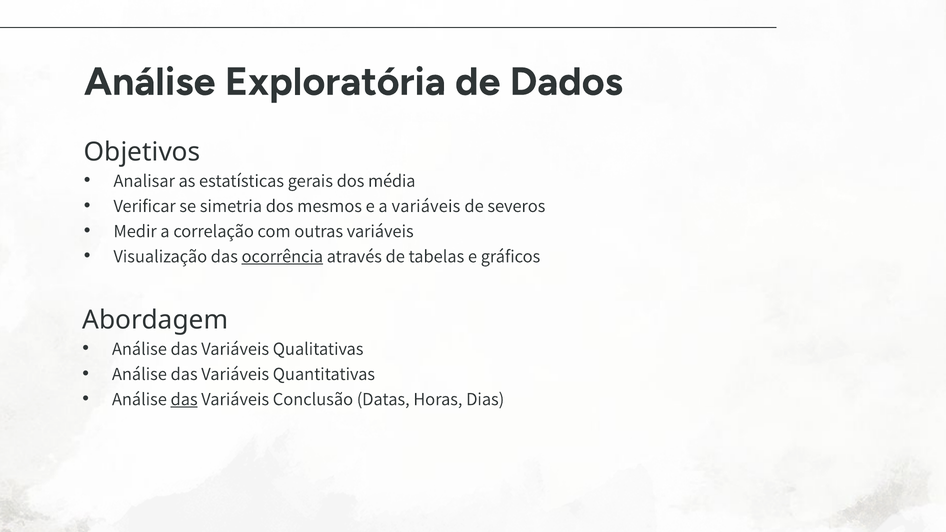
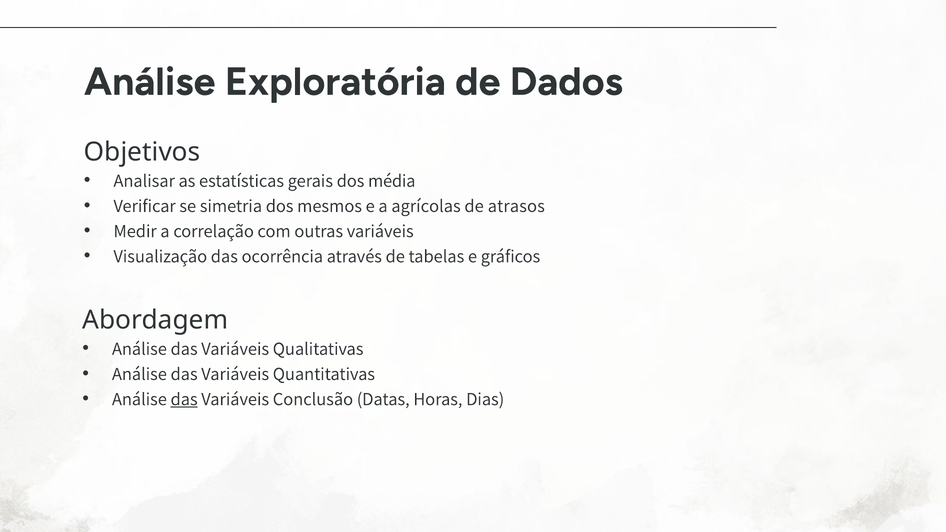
a variáveis: variáveis -> agrícolas
severos: severos -> atrasos
ocorrência underline: present -> none
